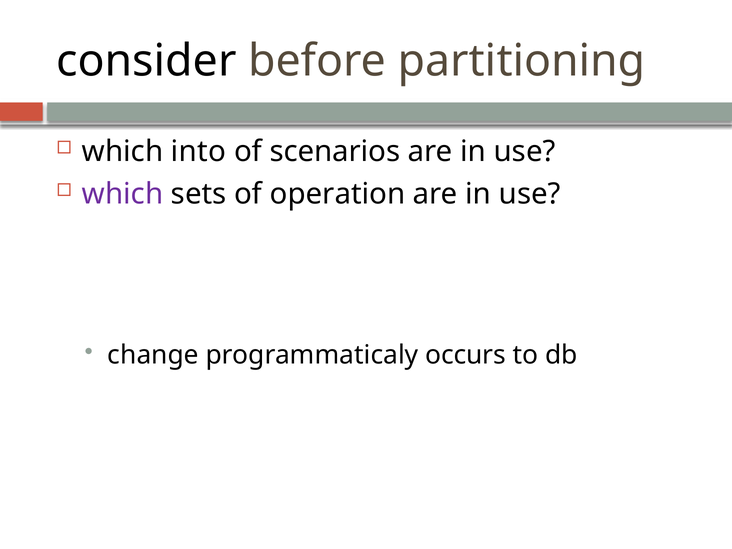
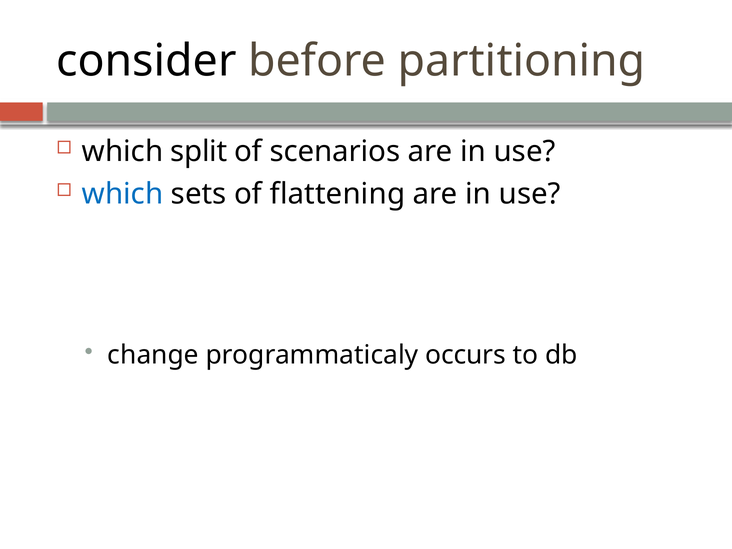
into: into -> split
which at (123, 194) colour: purple -> blue
operation: operation -> flattening
